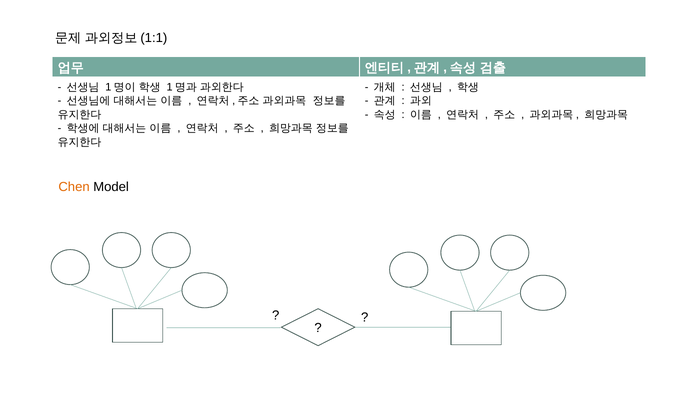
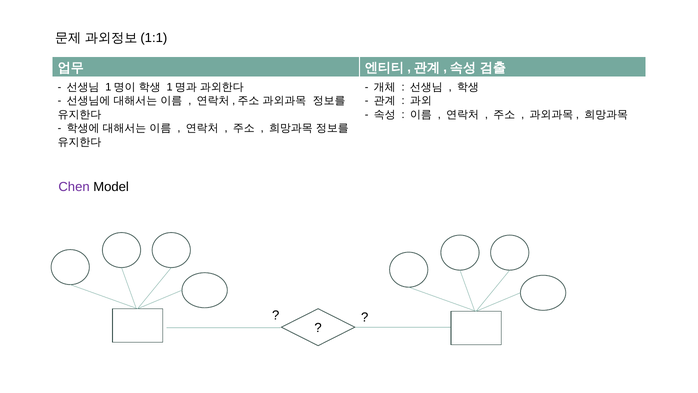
Chen colour: orange -> purple
